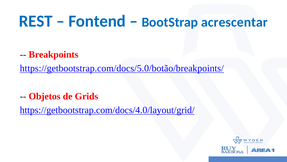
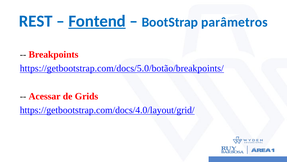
Fontend underline: none -> present
acrescentar: acrescentar -> parâmetros
Objetos: Objetos -> Acessar
